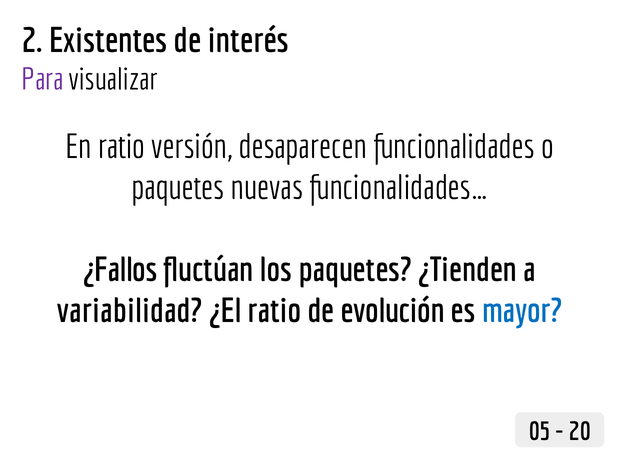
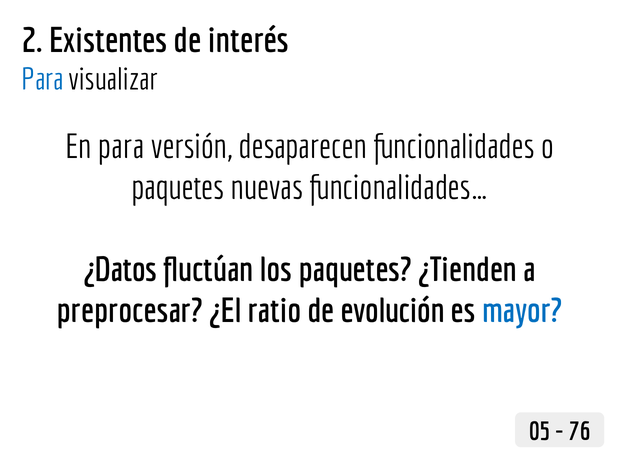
Para at (43, 80) colour: purple -> blue
En ratio: ratio -> para
¿Fallos: ¿Fallos -> ¿Datos
variabilidad: variabilidad -> preprocesar
20: 20 -> 76
